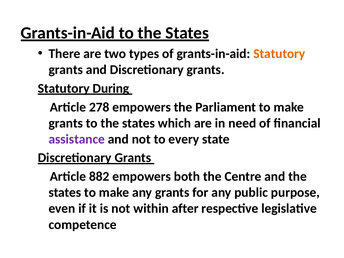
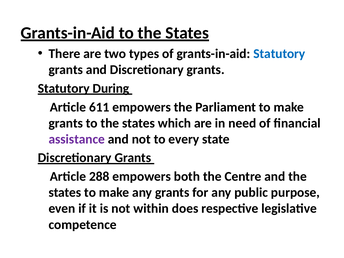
Statutory at (279, 54) colour: orange -> blue
278: 278 -> 611
882: 882 -> 288
after: after -> does
